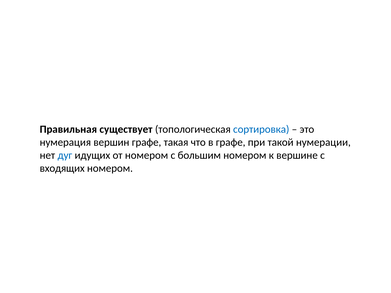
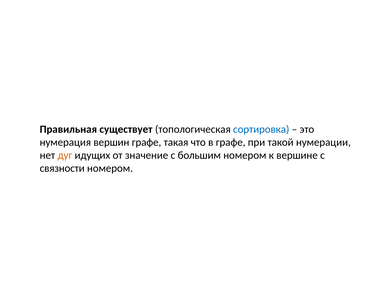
дуг colour: blue -> orange
от номером: номером -> значение
входящих: входящих -> связности
